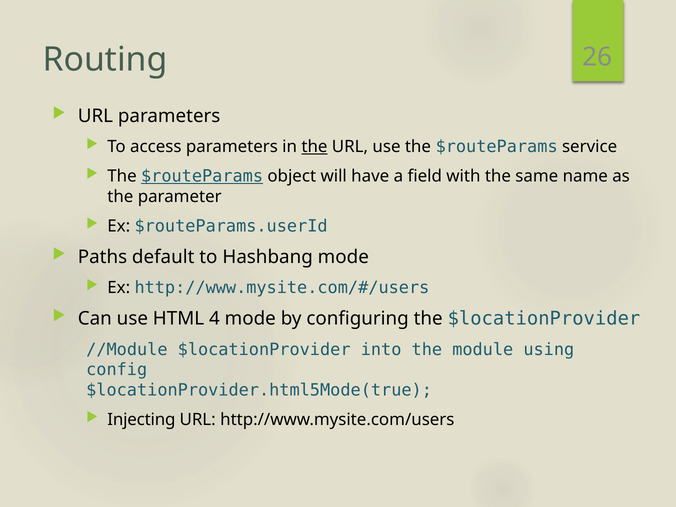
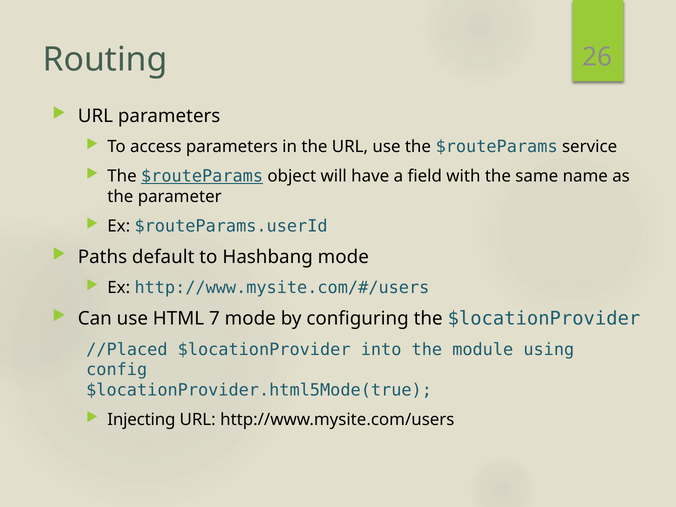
the at (314, 147) underline: present -> none
4: 4 -> 7
//Module: //Module -> //Placed
